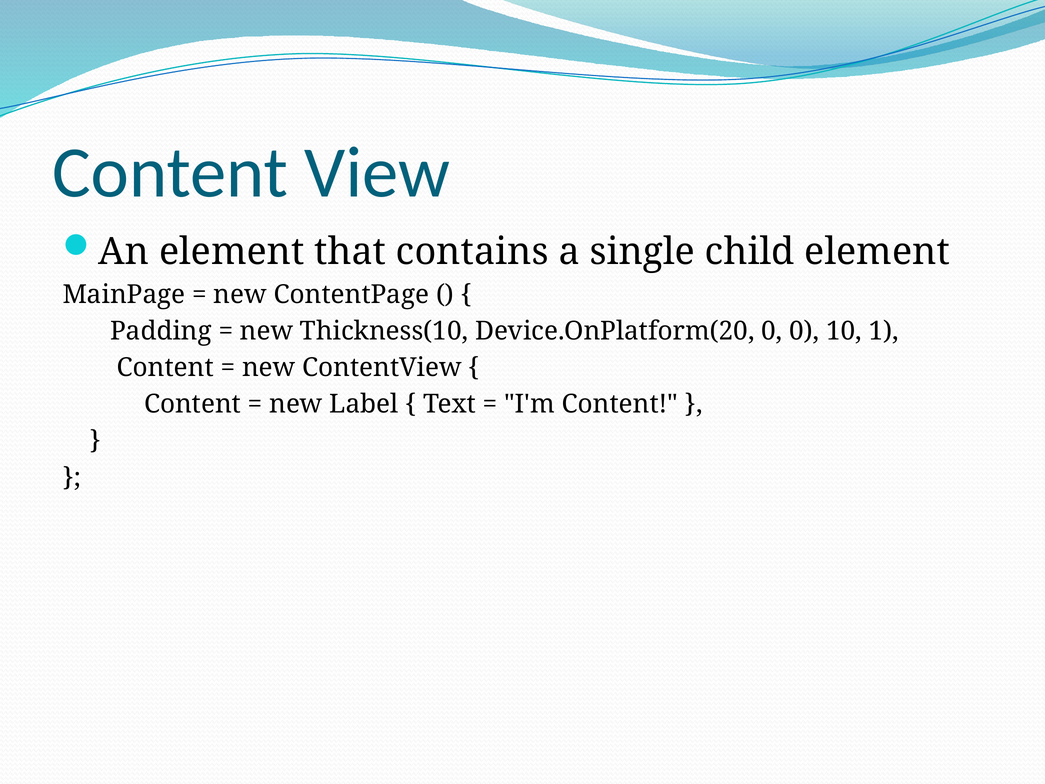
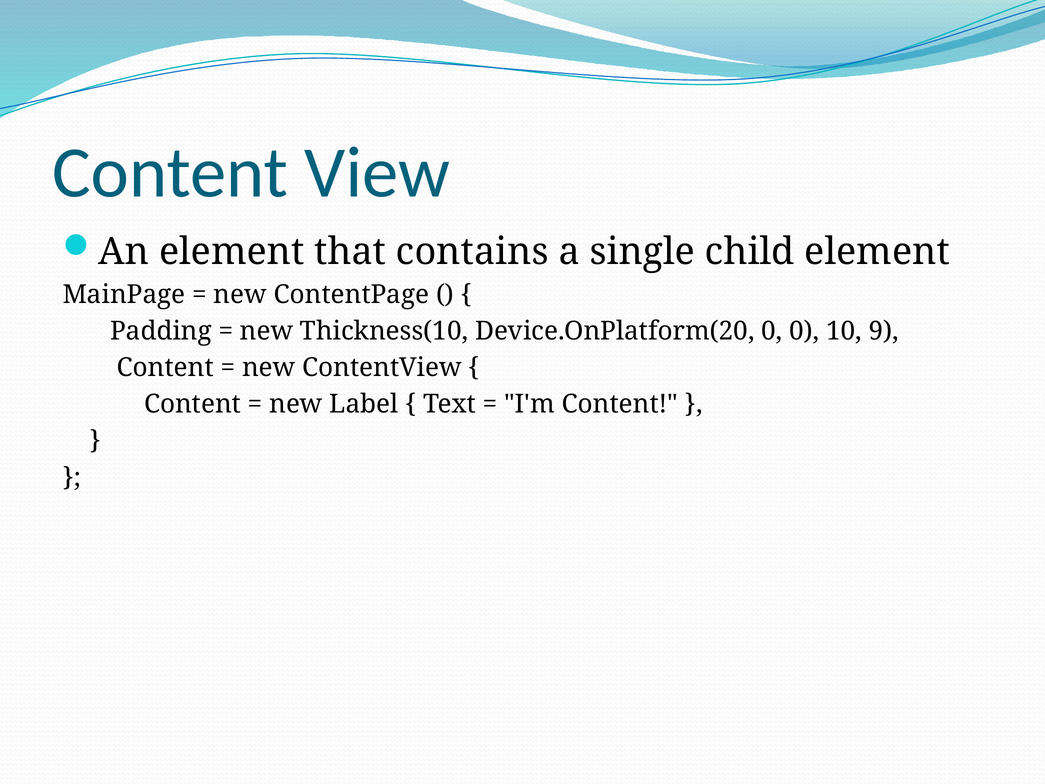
1: 1 -> 9
